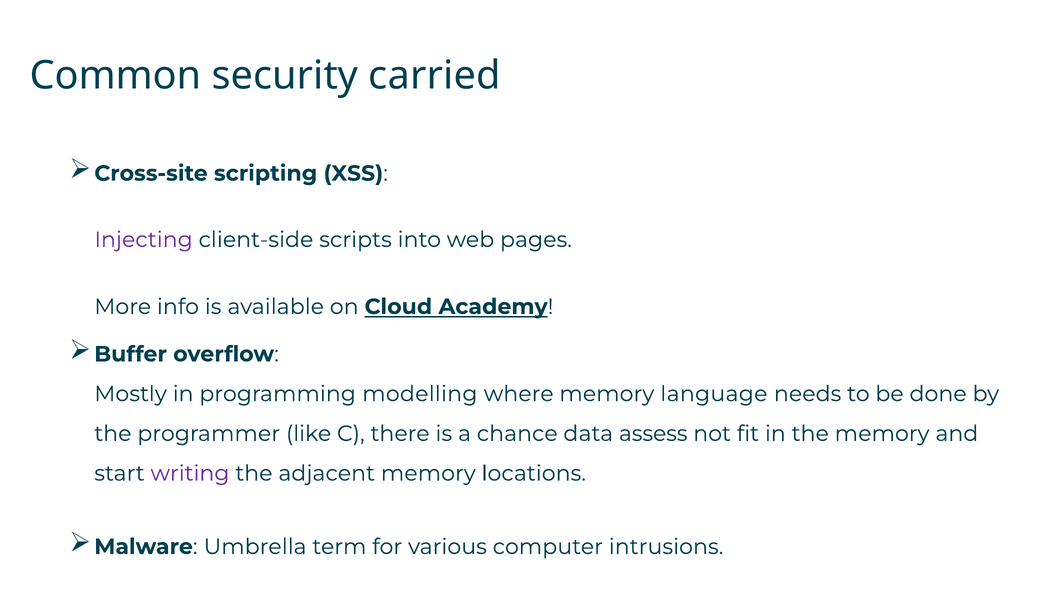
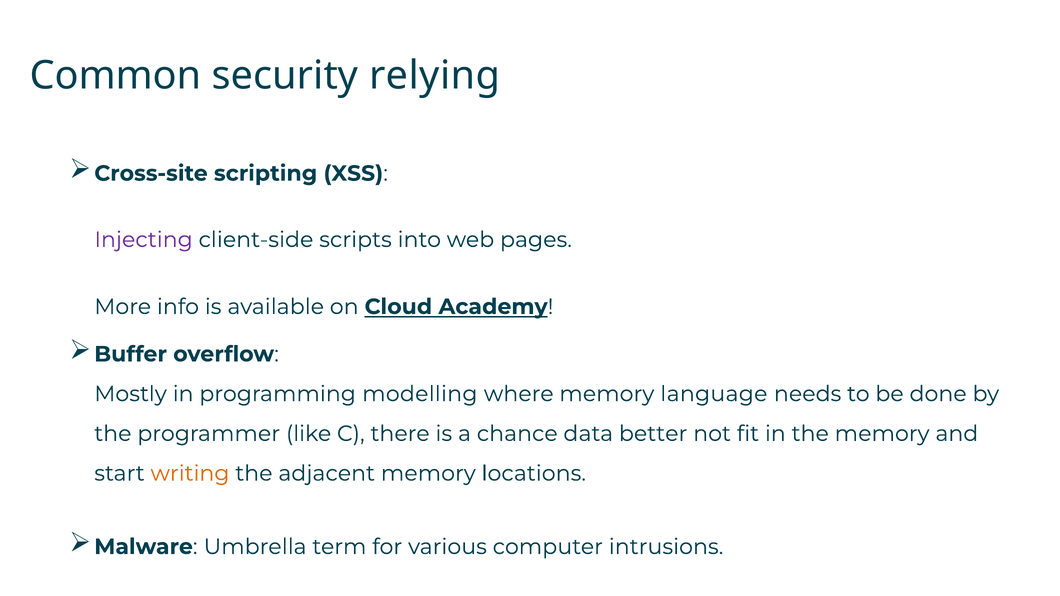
carried: carried -> relying
assess: assess -> better
writing colour: purple -> orange
